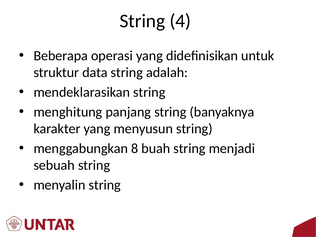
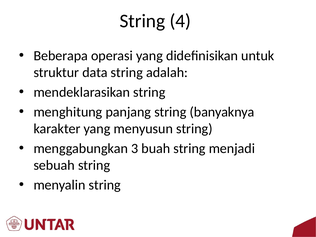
8: 8 -> 3
